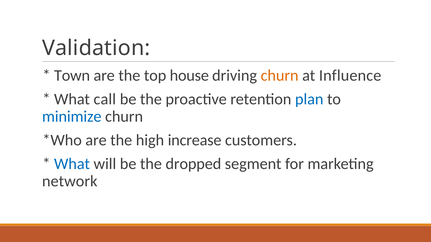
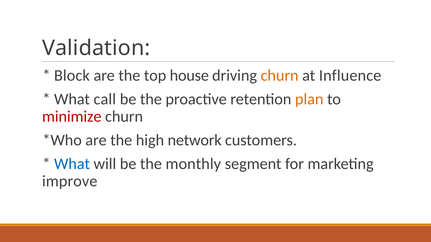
Town: Town -> Block
plan colour: blue -> orange
minimize colour: blue -> red
increase: increase -> network
dropped: dropped -> monthly
network: network -> improve
